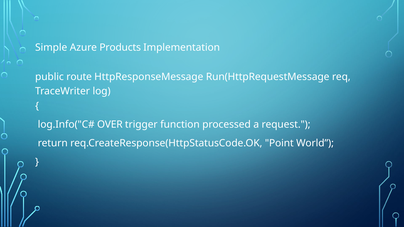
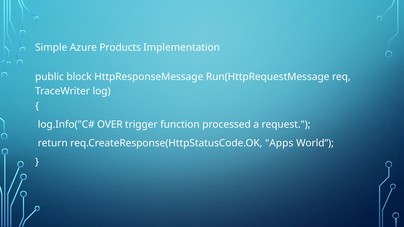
route: route -> block
Point: Point -> Apps
